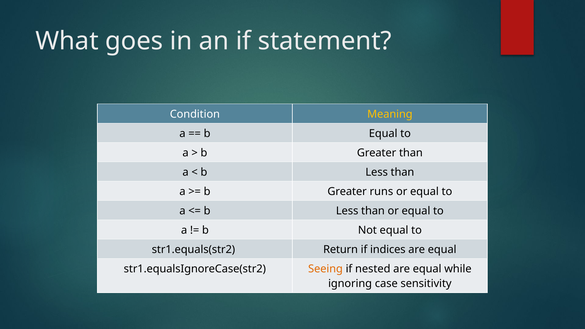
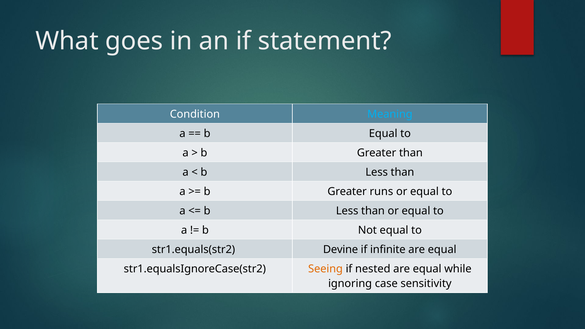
Meaning colour: yellow -> light blue
Return: Return -> Devine
indices: indices -> infinite
